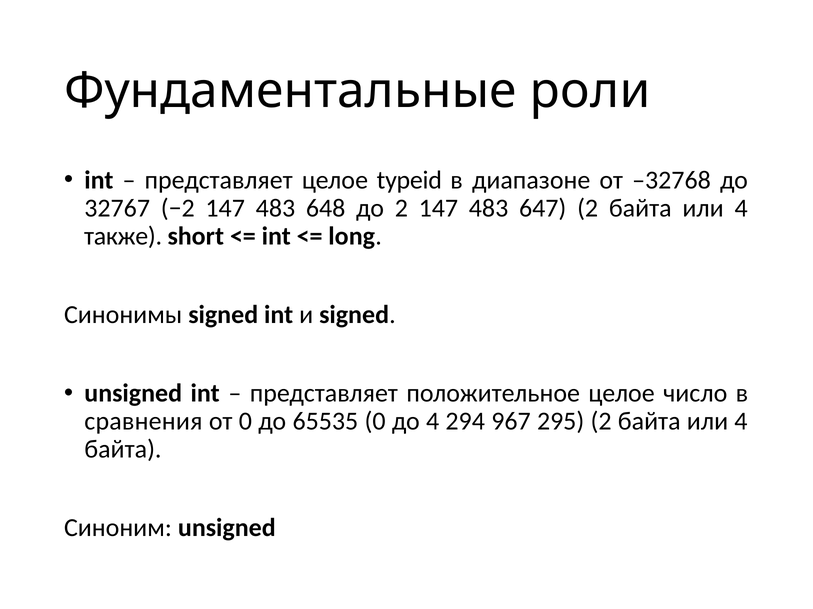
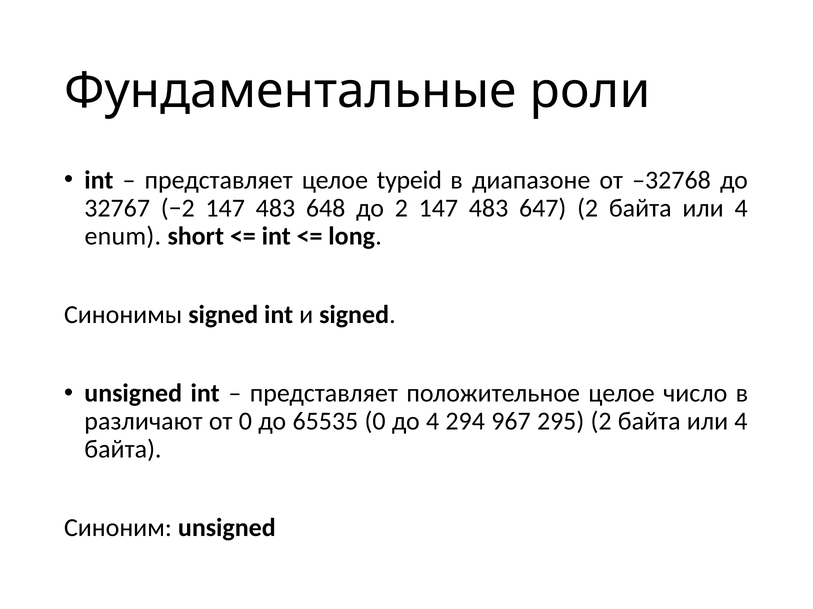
также: также -> enum
сравнения: сравнения -> различают
